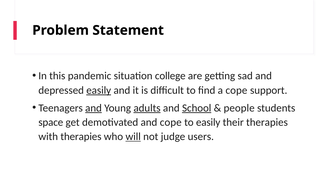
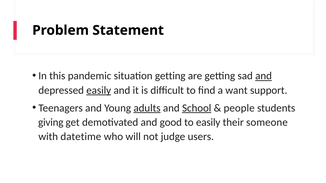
situation college: college -> getting
and at (264, 76) underline: none -> present
a cope: cope -> want
and at (94, 108) underline: present -> none
space: space -> giving
and cope: cope -> good
their therapies: therapies -> someone
with therapies: therapies -> datetime
will underline: present -> none
